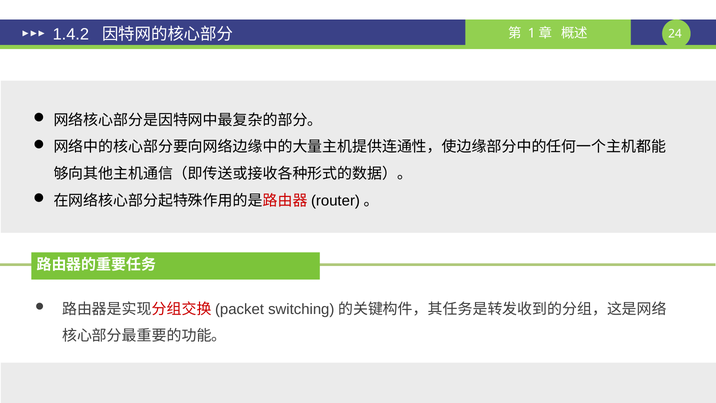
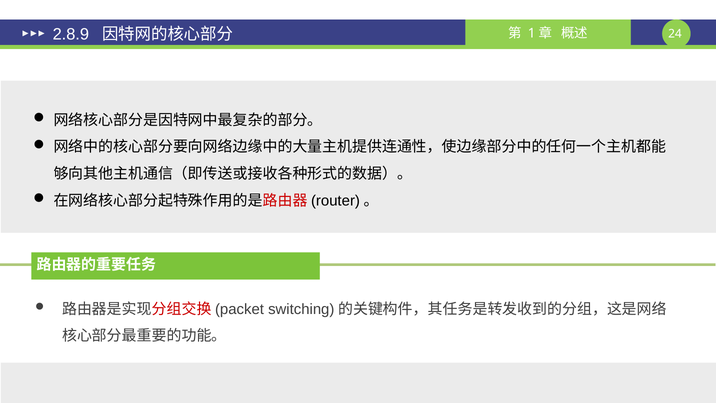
1.4.2: 1.4.2 -> 2.8.9
